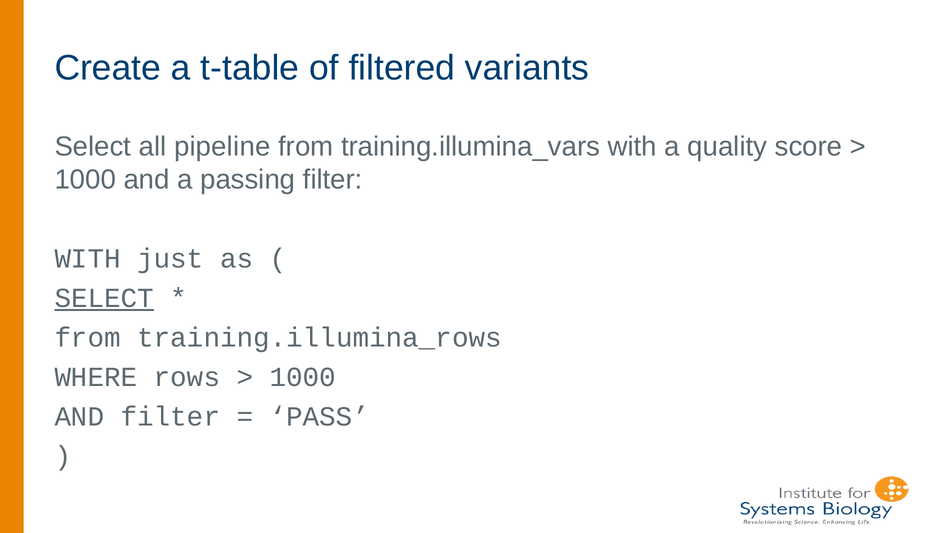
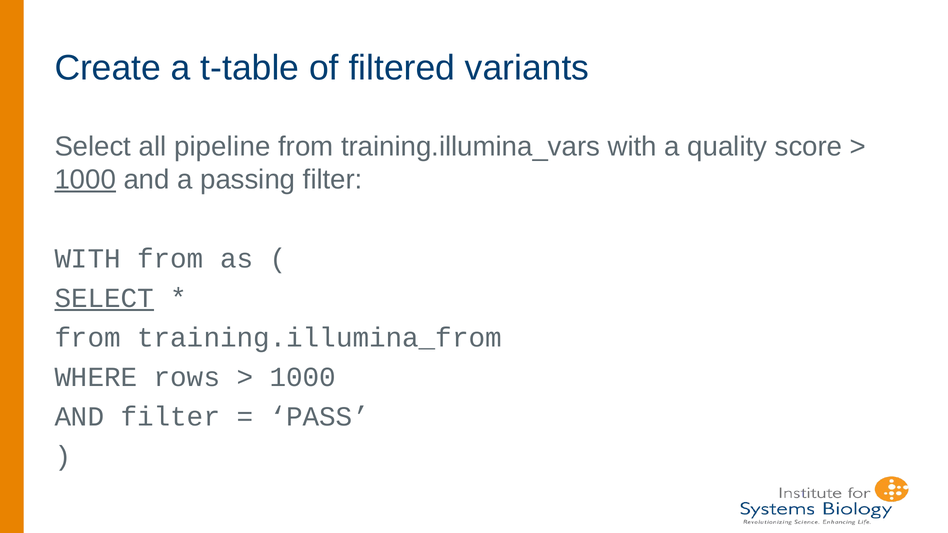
1000 at (85, 180) underline: none -> present
WITH just: just -> from
training.illumina_rows: training.illumina_rows -> training.illumina_from
